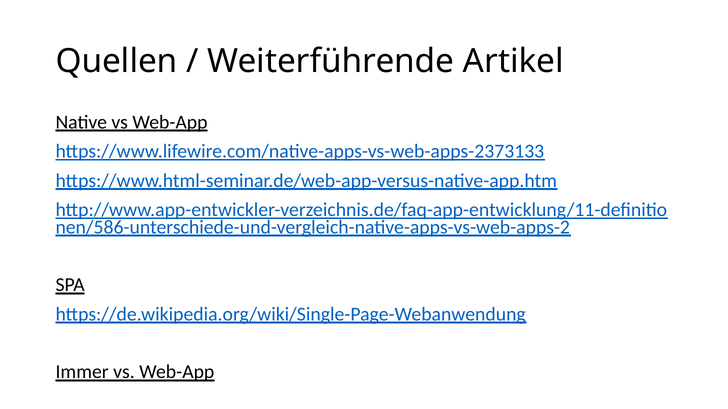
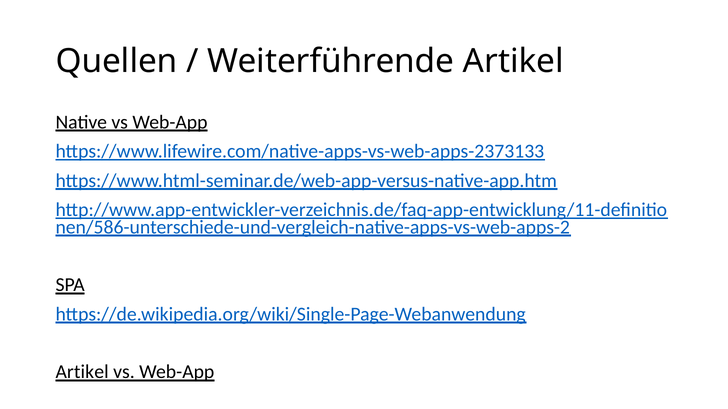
Immer at (82, 372): Immer -> Artikel
